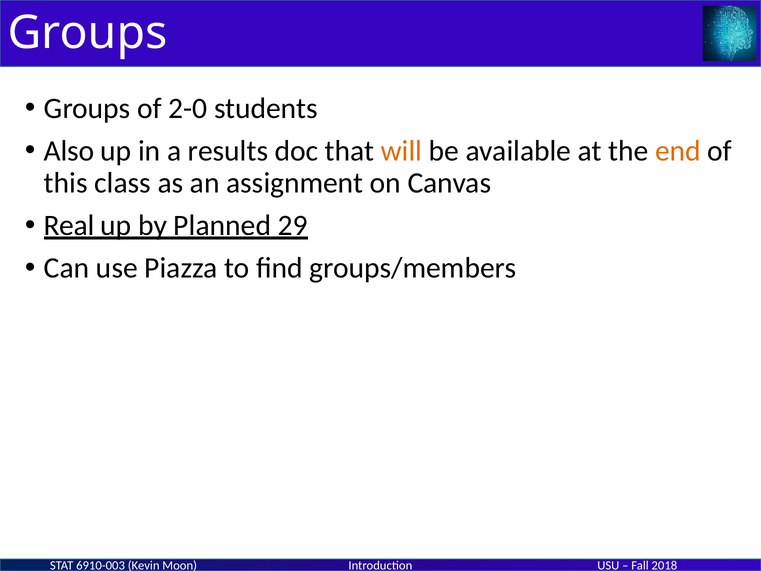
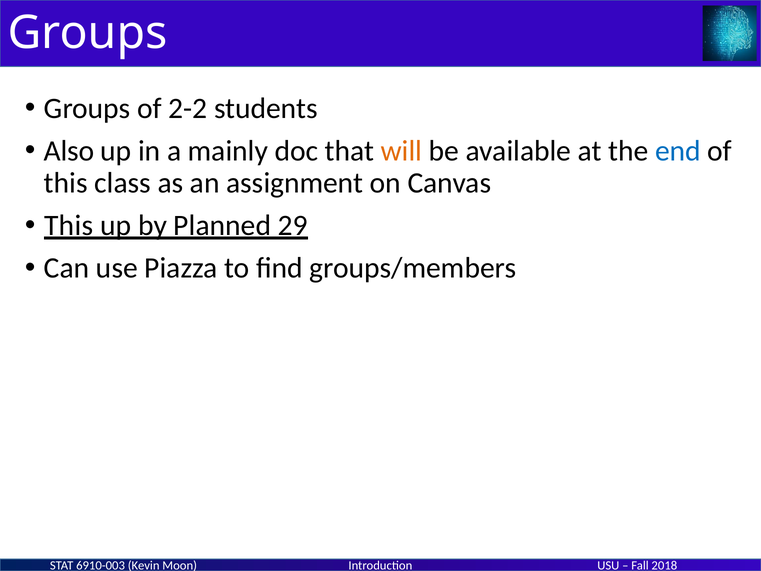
2-0: 2-0 -> 2-2
results: results -> mainly
end colour: orange -> blue
Real at (69, 225): Real -> This
